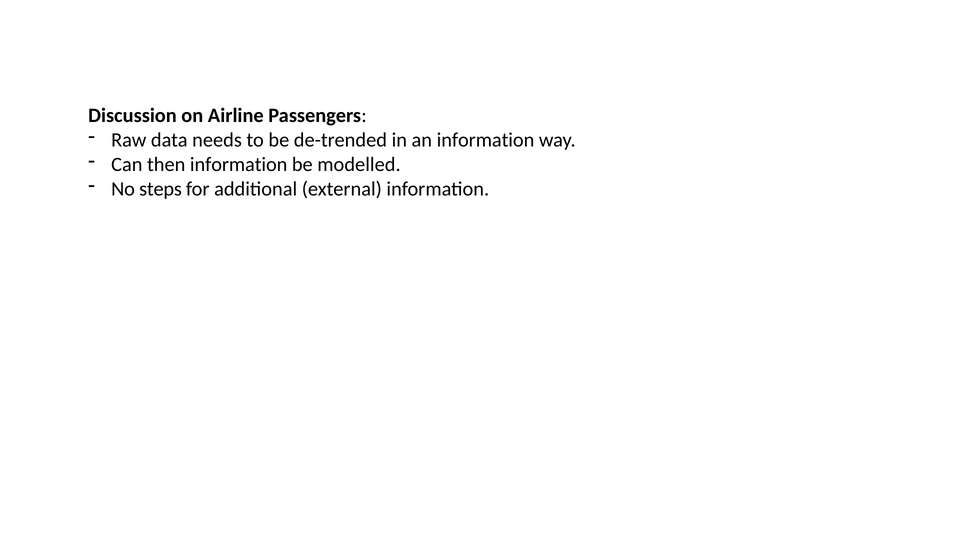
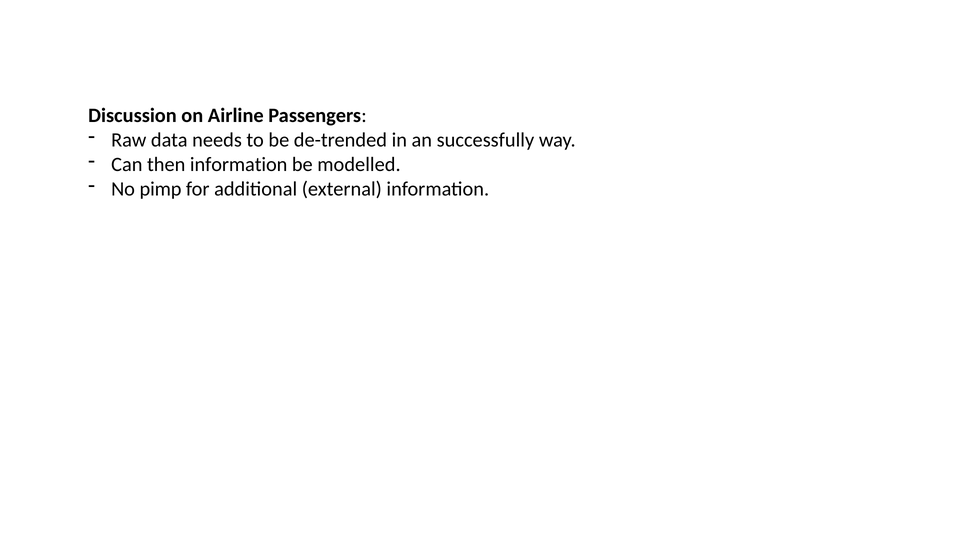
an information: information -> successfully
steps: steps -> pimp
